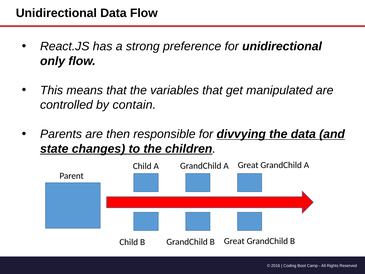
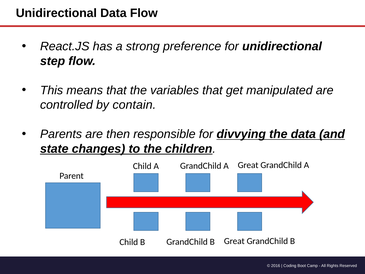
only: only -> step
